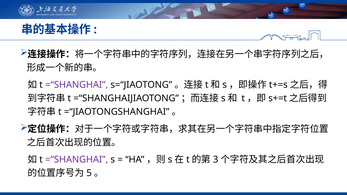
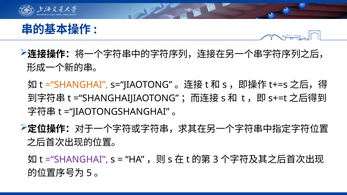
=“SHANGHAI at (77, 85) colour: purple -> orange
